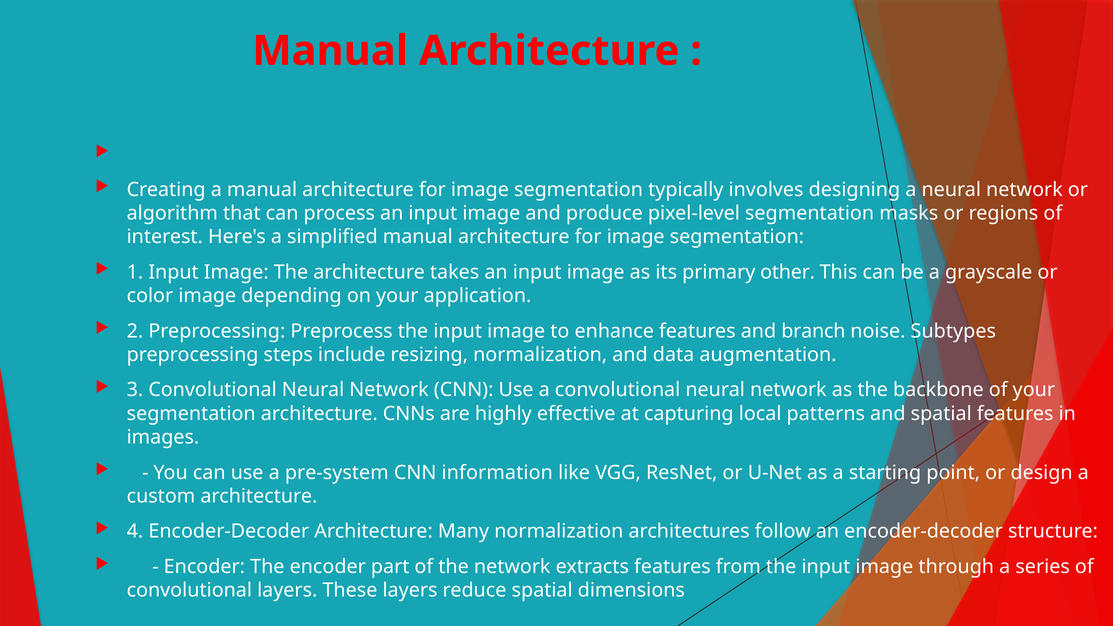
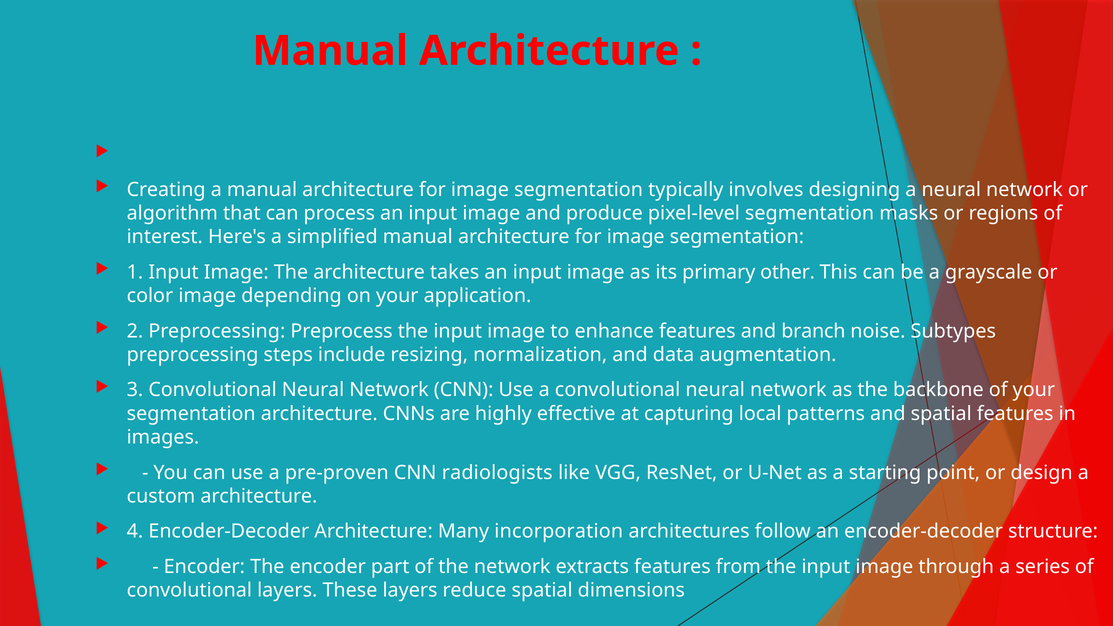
pre-system: pre-system -> pre-proven
information: information -> radiologists
Many normalization: normalization -> incorporation
